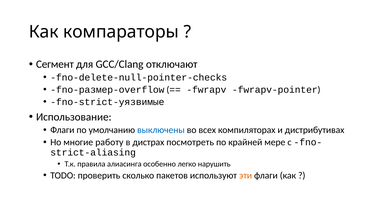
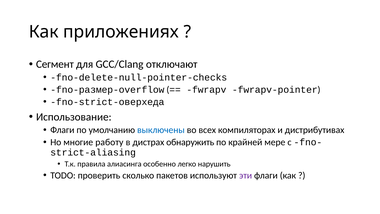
компараторы: компараторы -> приложениях
fno-strict-уязвимые: fno-strict-уязвимые -> fno-strict-оверхеда
посмотреть: посмотреть -> обнаружить
эти colour: orange -> purple
